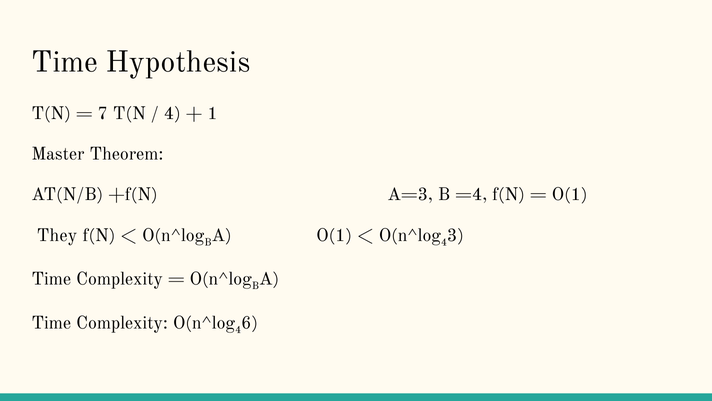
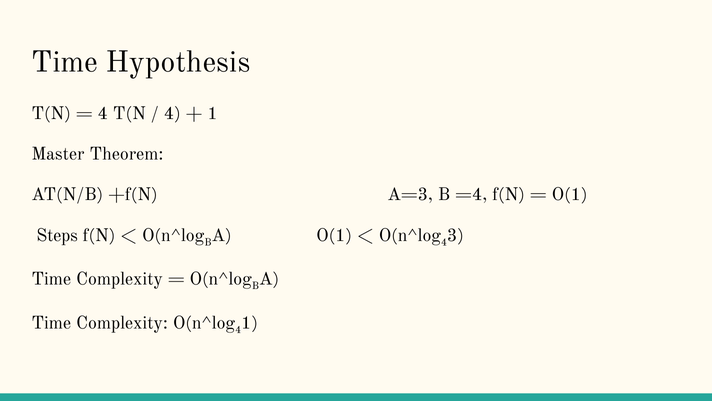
7 at (103, 113): 7 -> 4
They: They -> Steps
4 6: 6 -> 1
